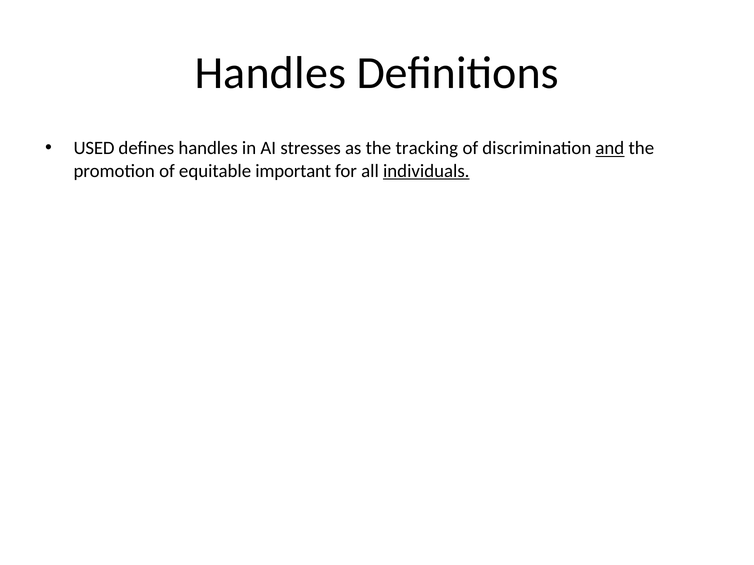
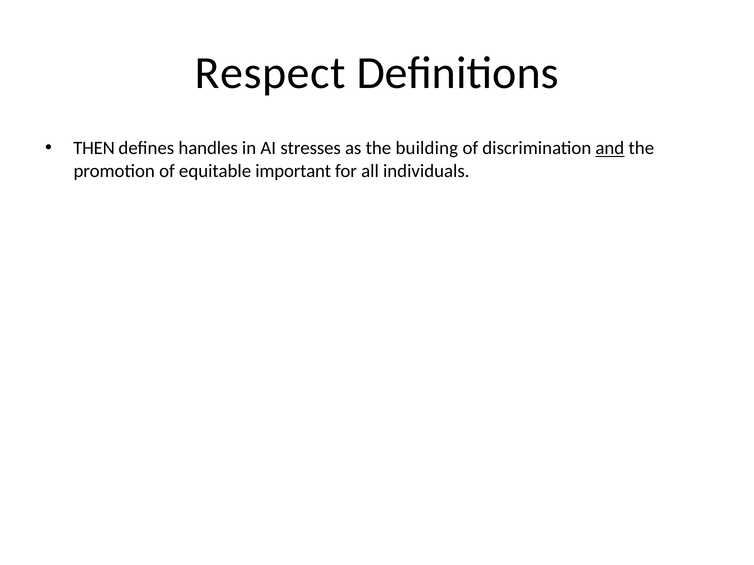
Handles at (270, 73): Handles -> Respect
USED: USED -> THEN
tracking: tracking -> building
individuals underline: present -> none
